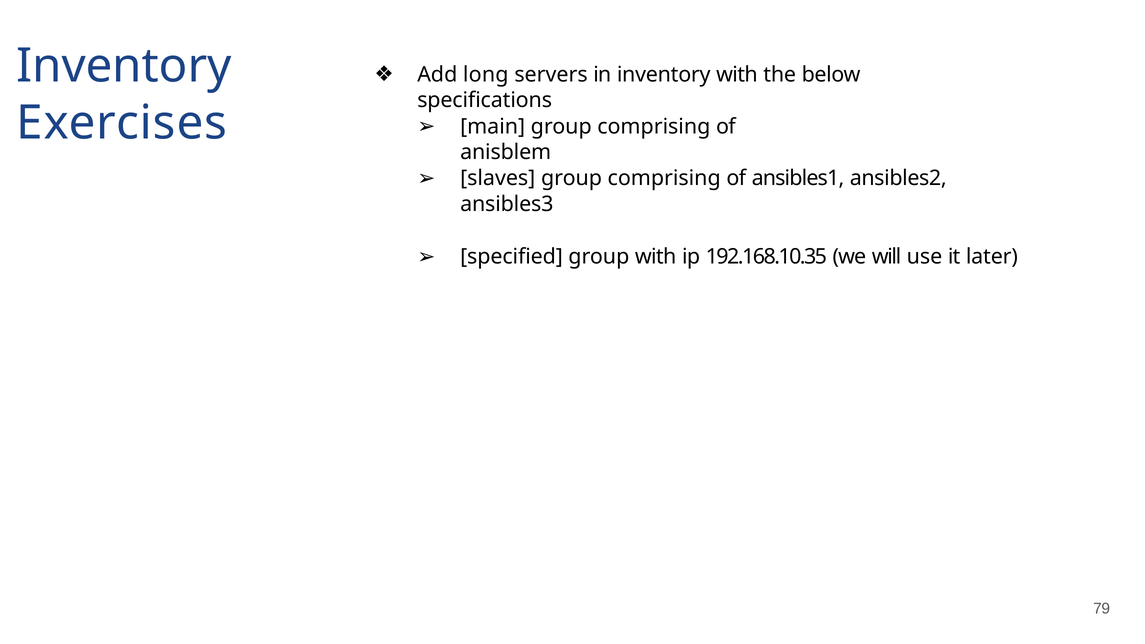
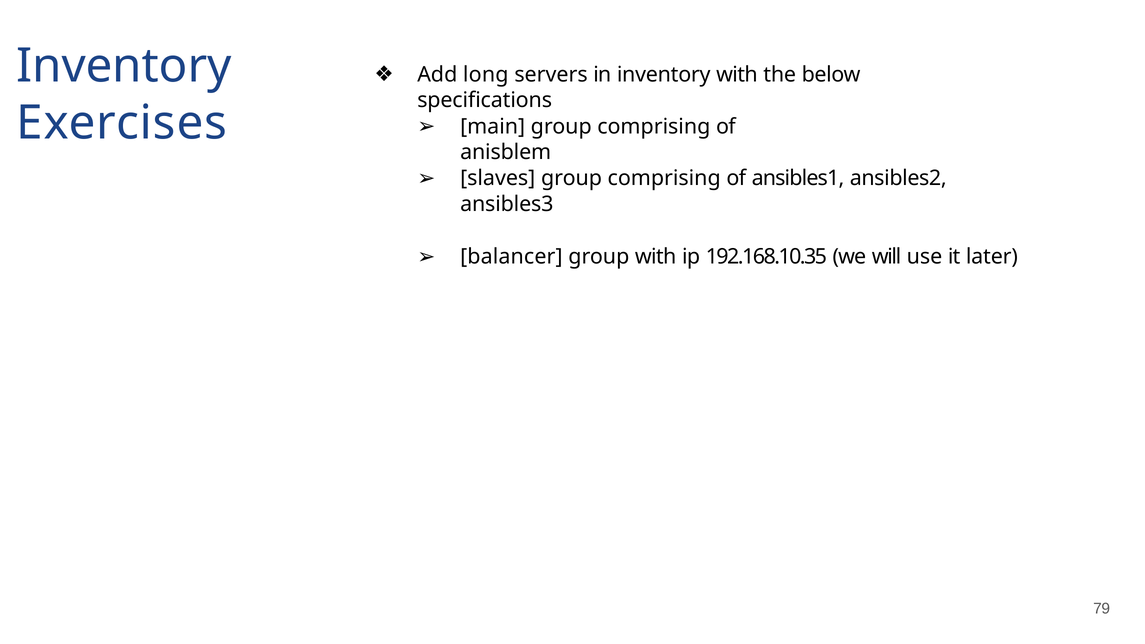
specified: specified -> balancer
